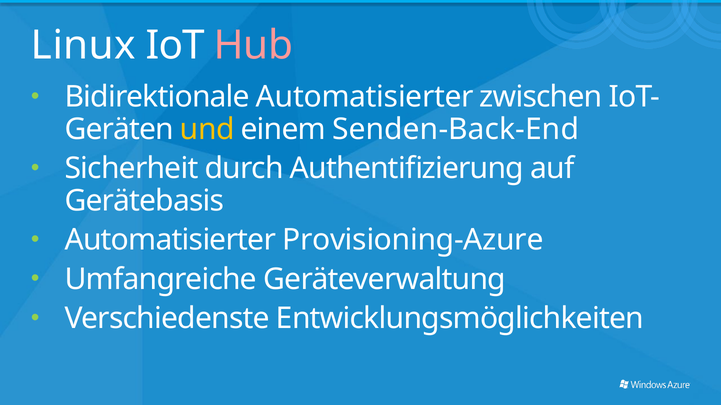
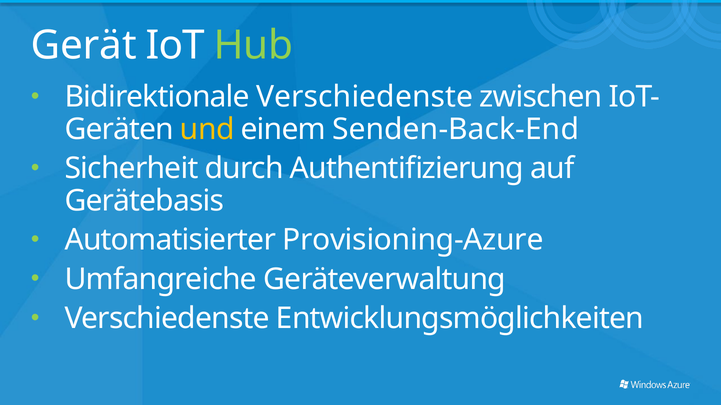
Linux: Linux -> Gerät
Hub colour: pink -> light green
Bidirektionale Automatisierter: Automatisierter -> Verschiedenste
